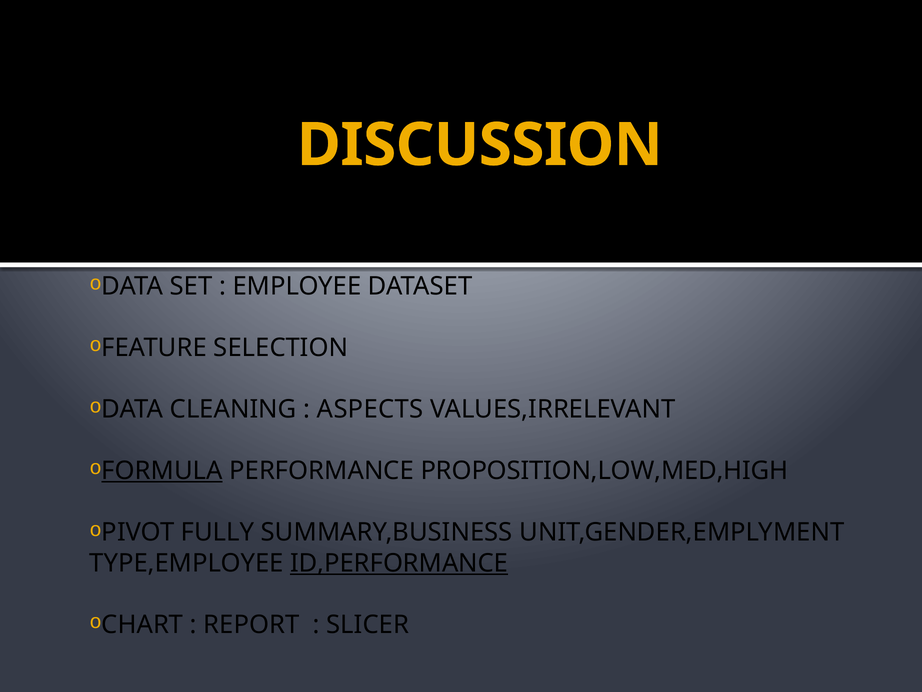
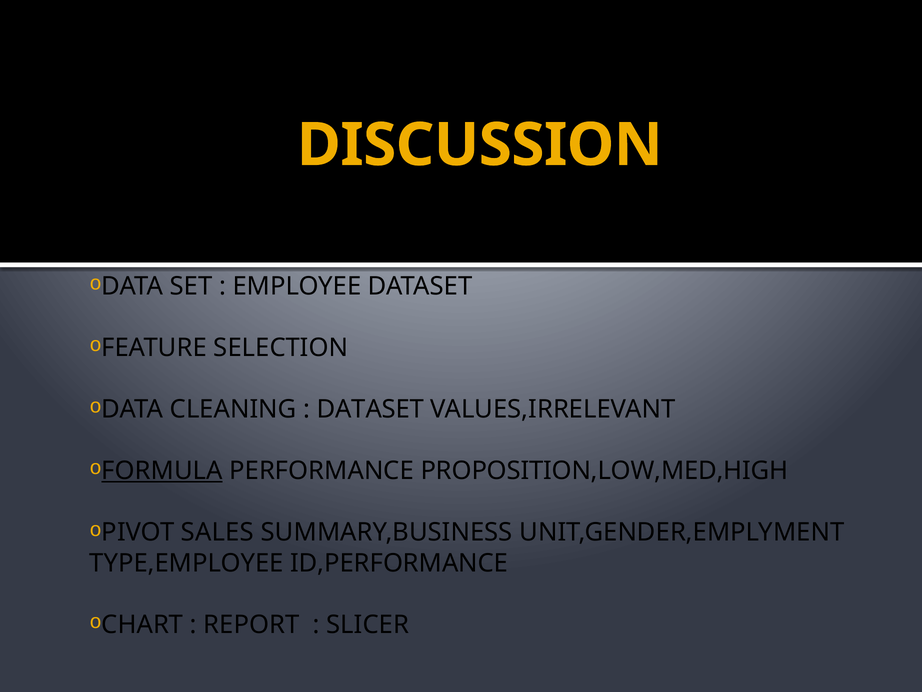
ASPECTS at (370, 409): ASPECTS -> DATASET
FULLY: FULLY -> SALES
ID,PERFORMANCE underline: present -> none
